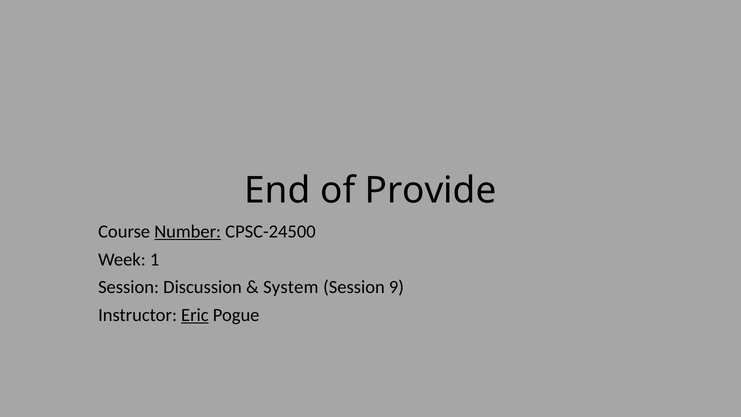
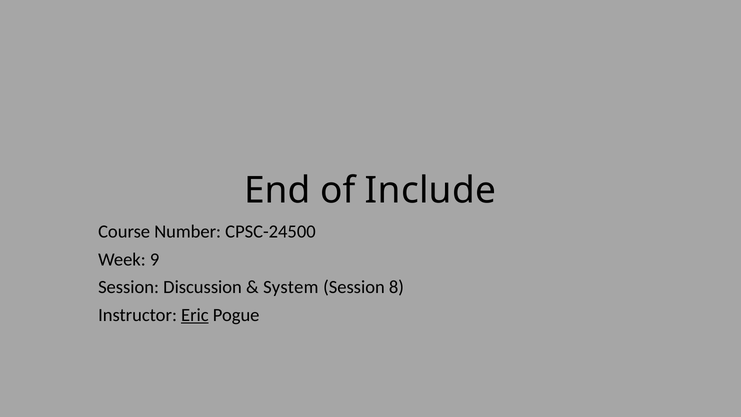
Provide: Provide -> Include
Number underline: present -> none
1: 1 -> 9
9: 9 -> 8
